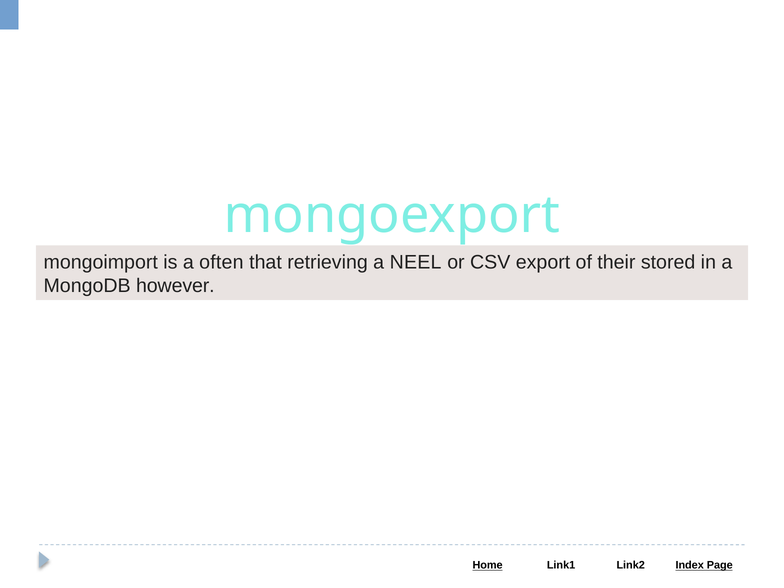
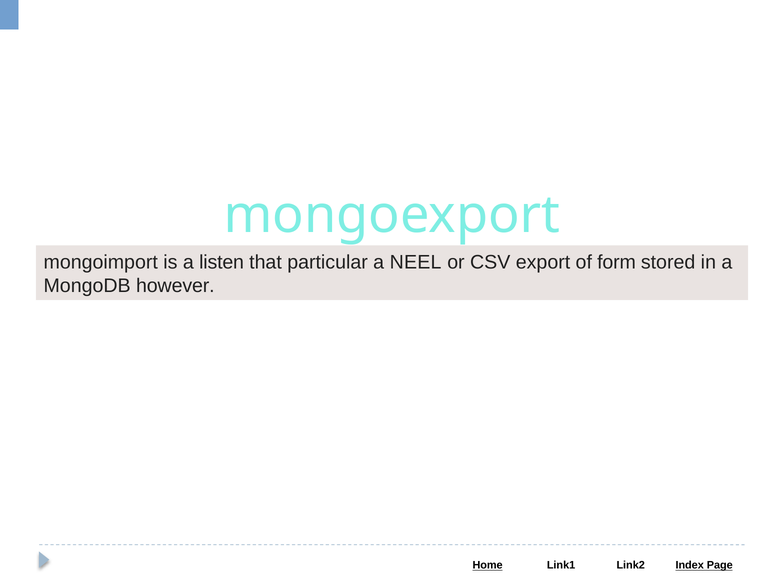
often: often -> listen
retrieving: retrieving -> particular
their: their -> form
